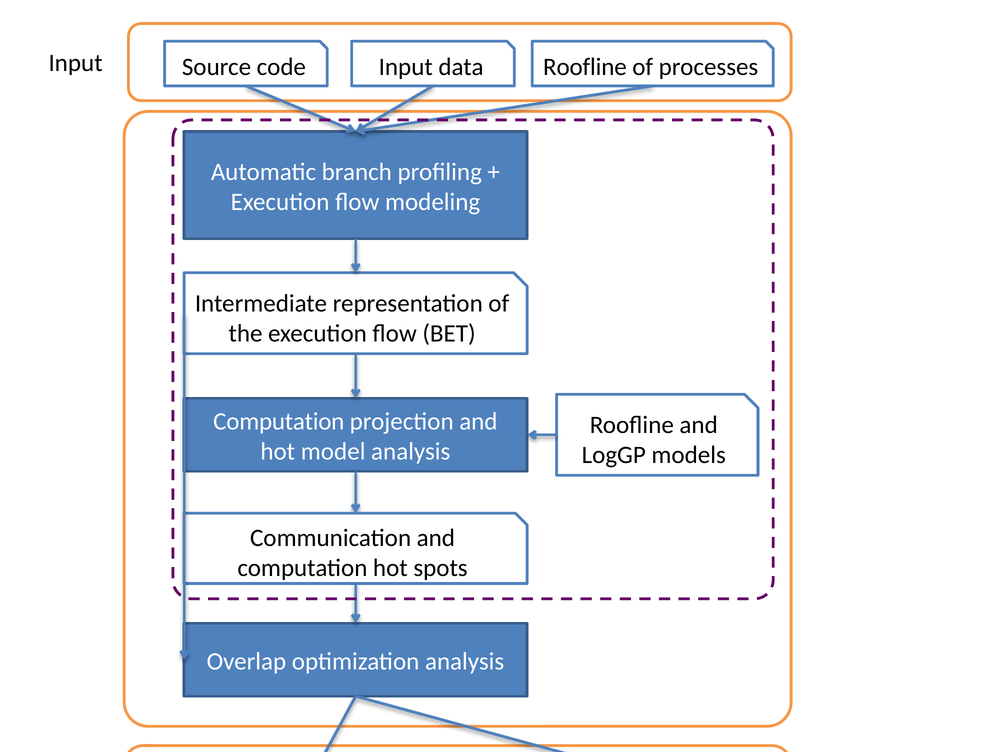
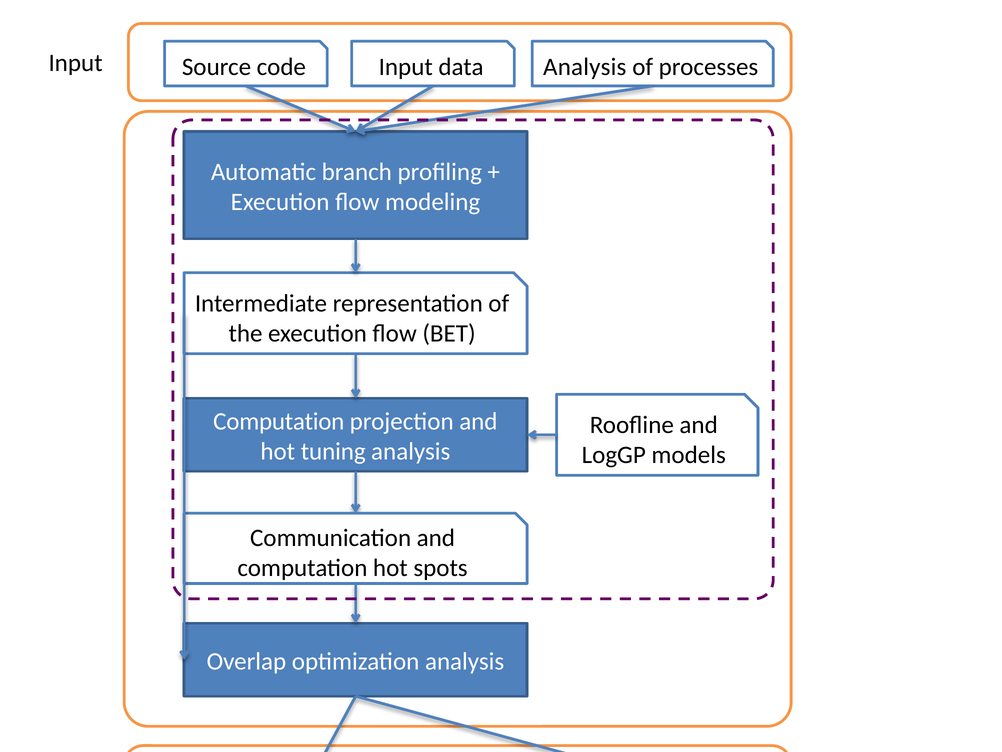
Roofline at (585, 67): Roofline -> Analysis
model: model -> tuning
